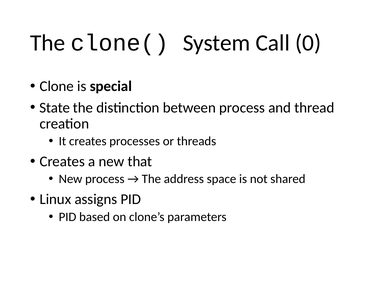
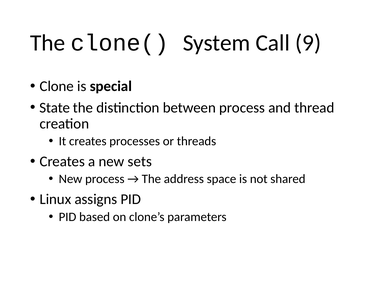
0: 0 -> 9
that: that -> sets
